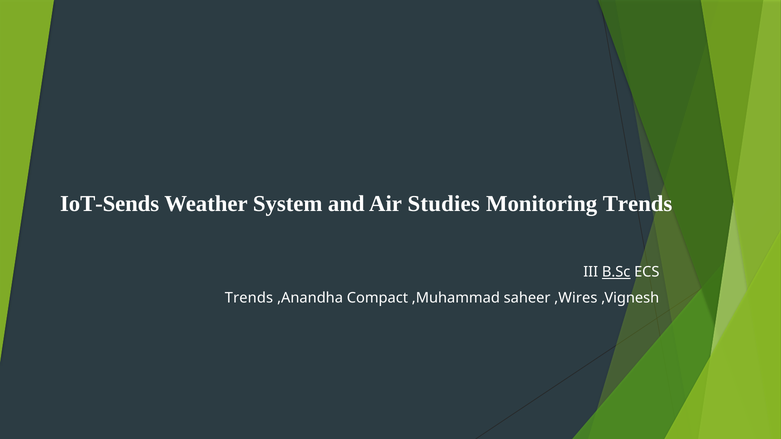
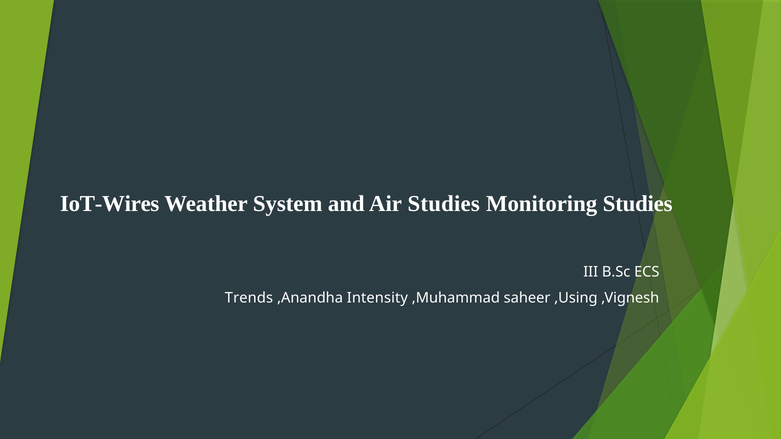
IoT-Sends: IoT-Sends -> IoT-Wires
Monitoring Trends: Trends -> Studies
B.Sc underline: present -> none
Compact: Compact -> Intensity
,Wires: ,Wires -> ,Using
